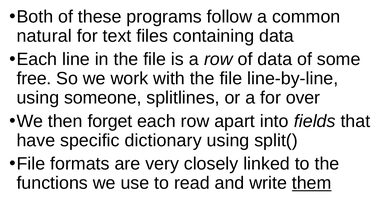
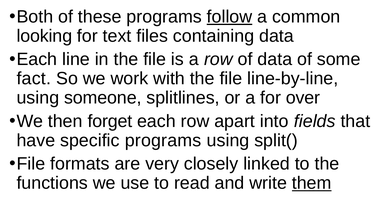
follow underline: none -> present
natural: natural -> looking
free: free -> fact
specific dictionary: dictionary -> programs
